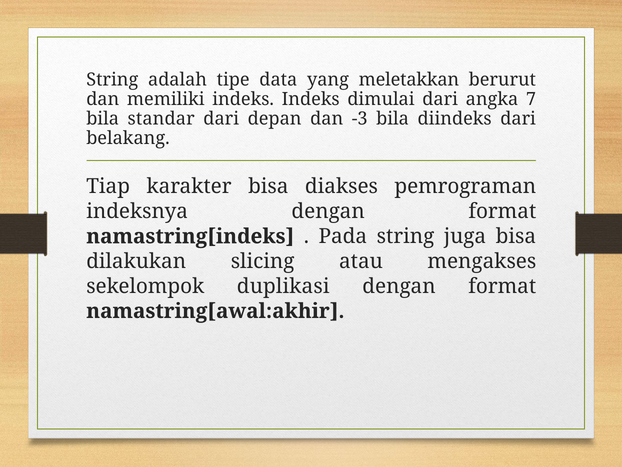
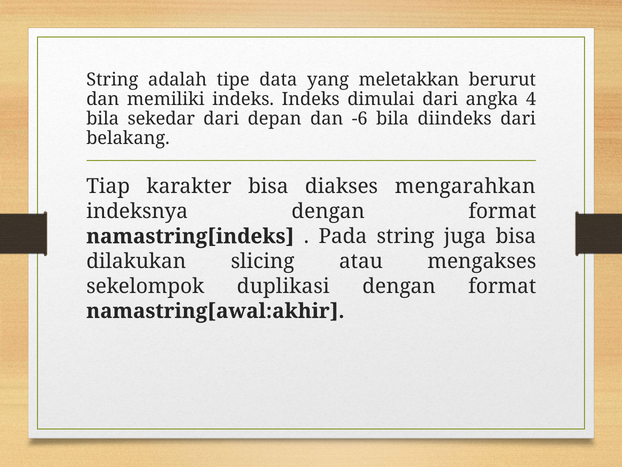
7: 7 -> 4
standar: standar -> sekedar
-3: -3 -> -6
pemrograman: pemrograman -> mengarahkan
